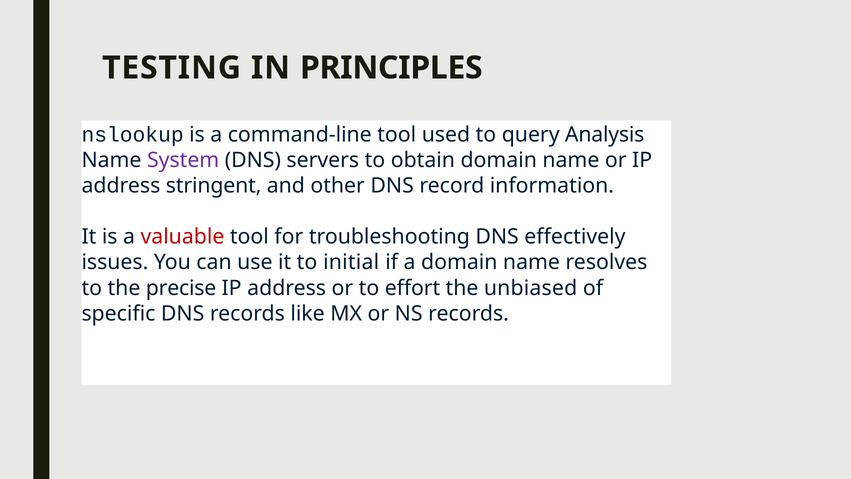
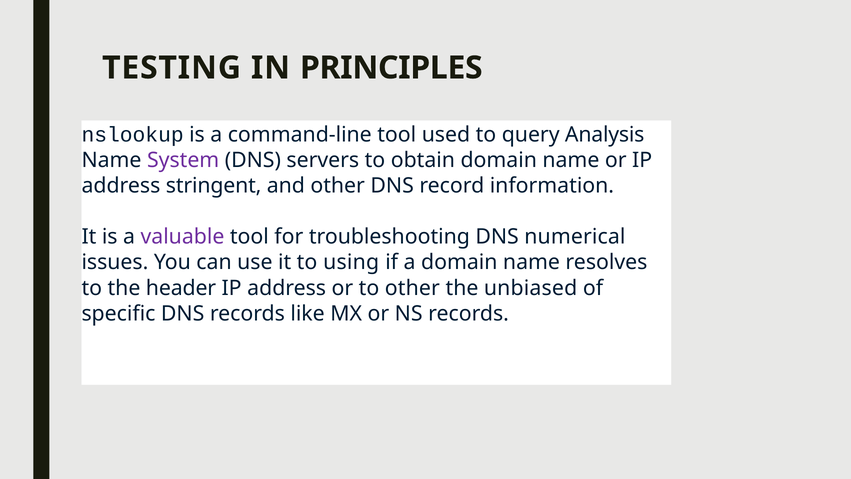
valuable colour: red -> purple
effectively: effectively -> numerical
initial: initial -> using
precise: precise -> header
to effort: effort -> other
